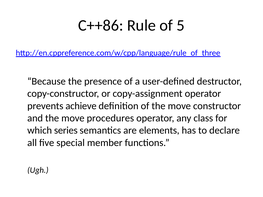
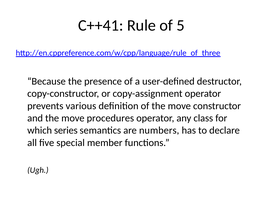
C++86: C++86 -> C++41
achieve: achieve -> various
elements: elements -> numbers
